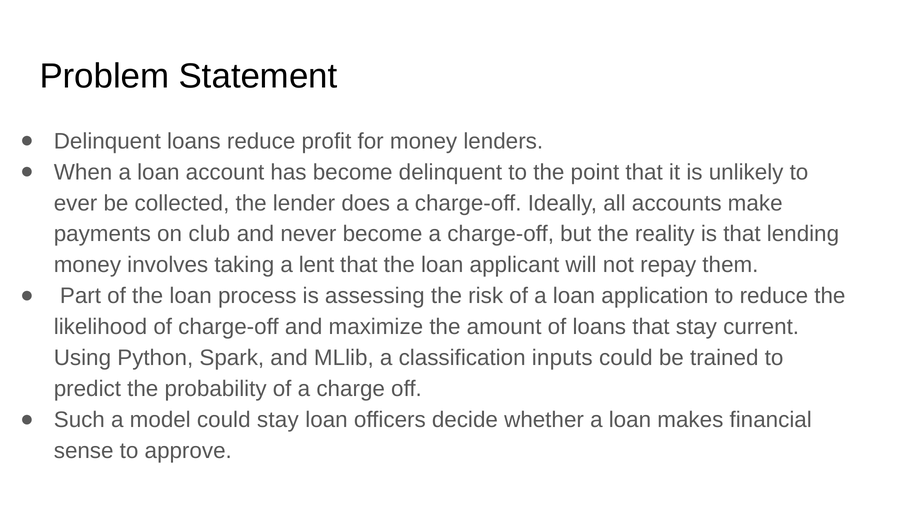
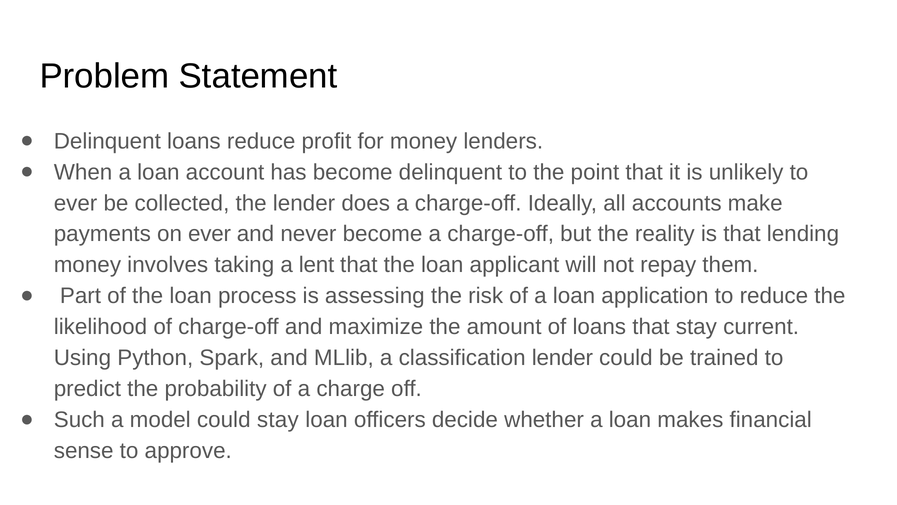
on club: club -> ever
classification inputs: inputs -> lender
